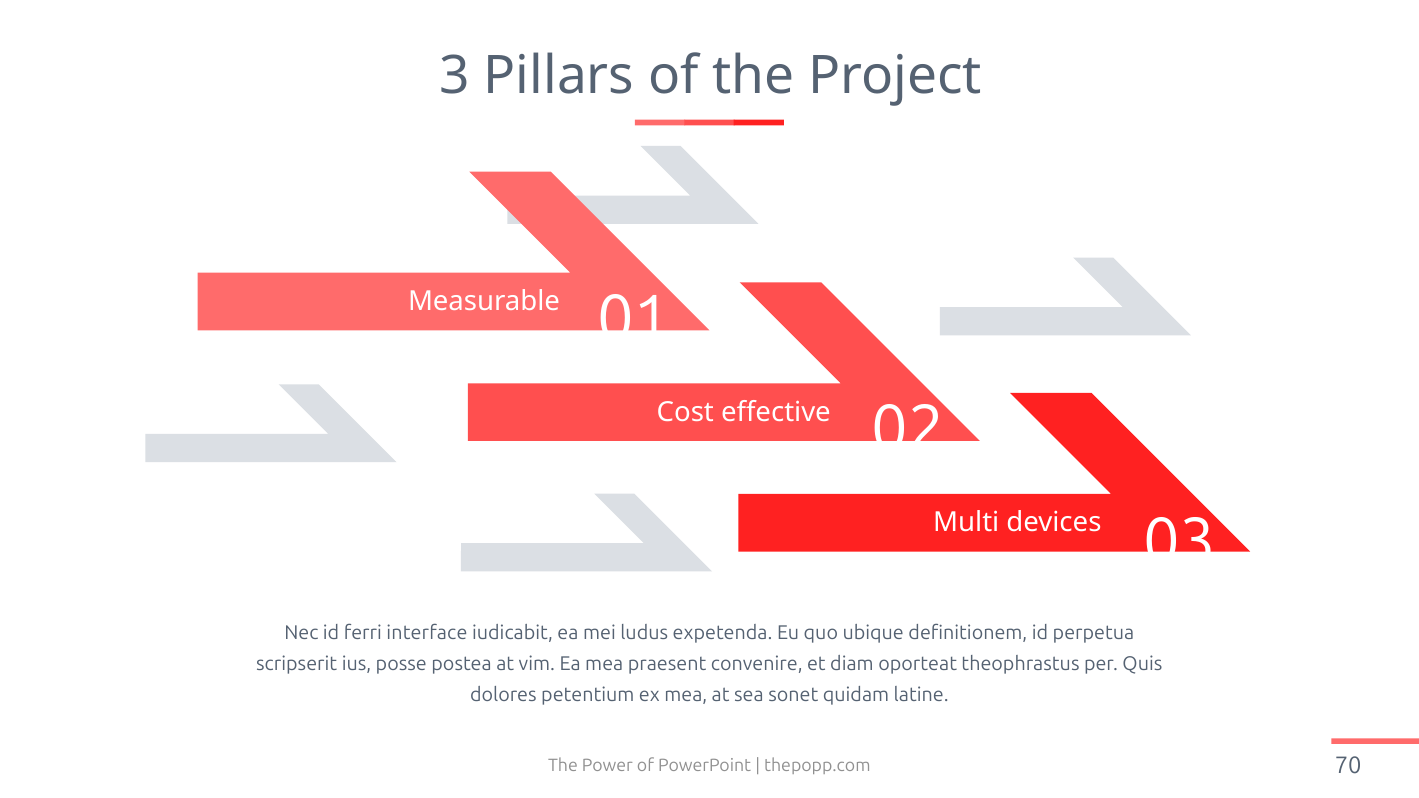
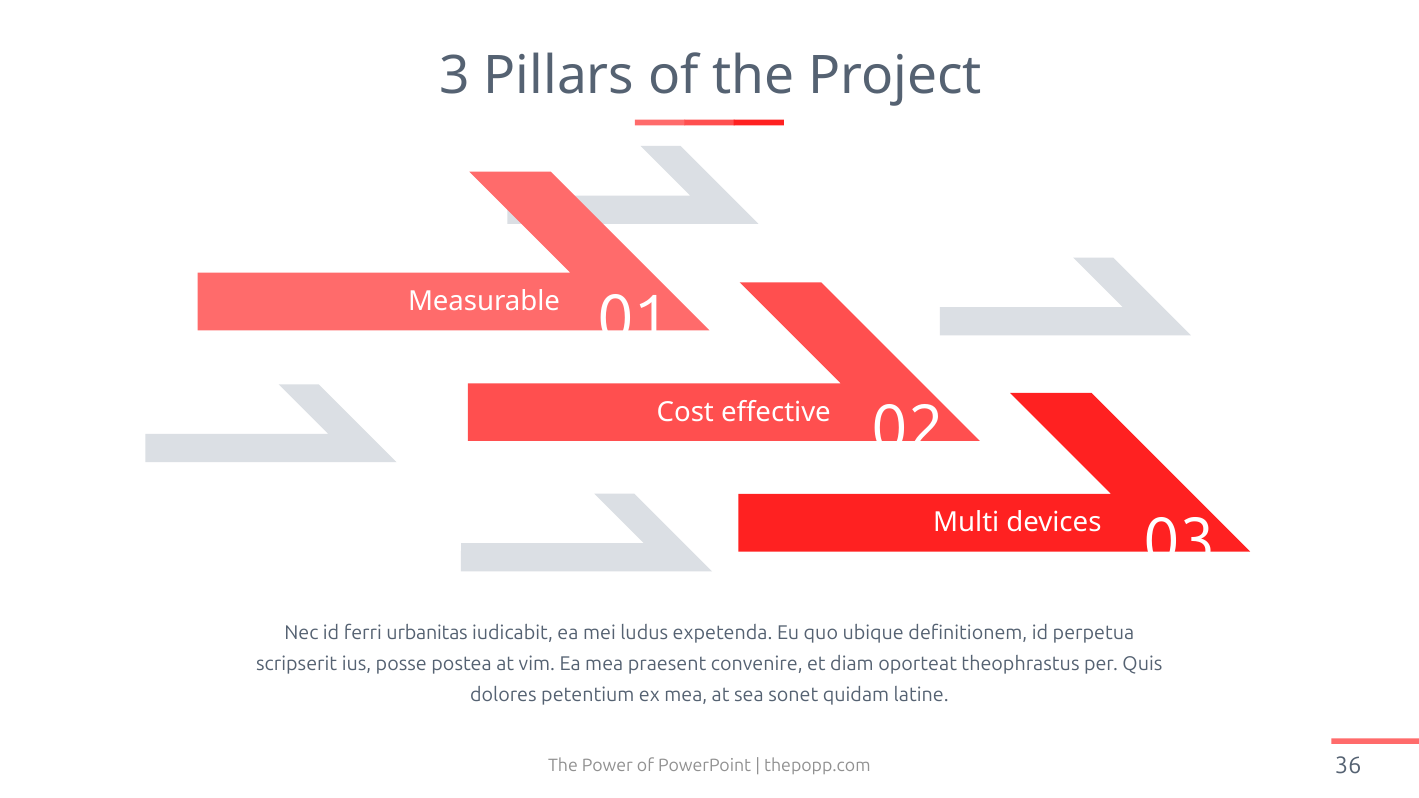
interface: interface -> urbanitas
70: 70 -> 36
